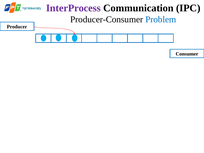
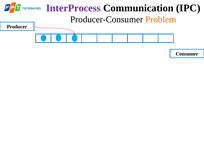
Problem colour: blue -> orange
